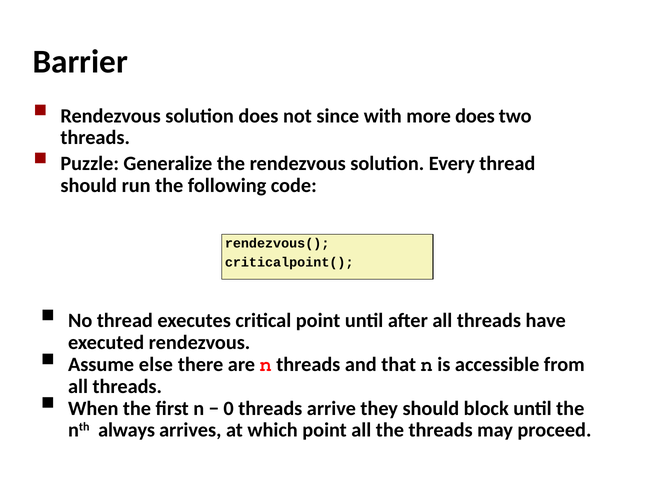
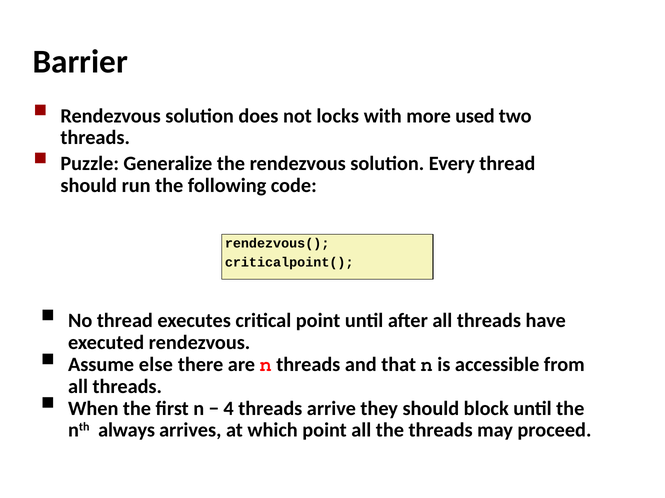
since: since -> locks
more does: does -> used
0: 0 -> 4
